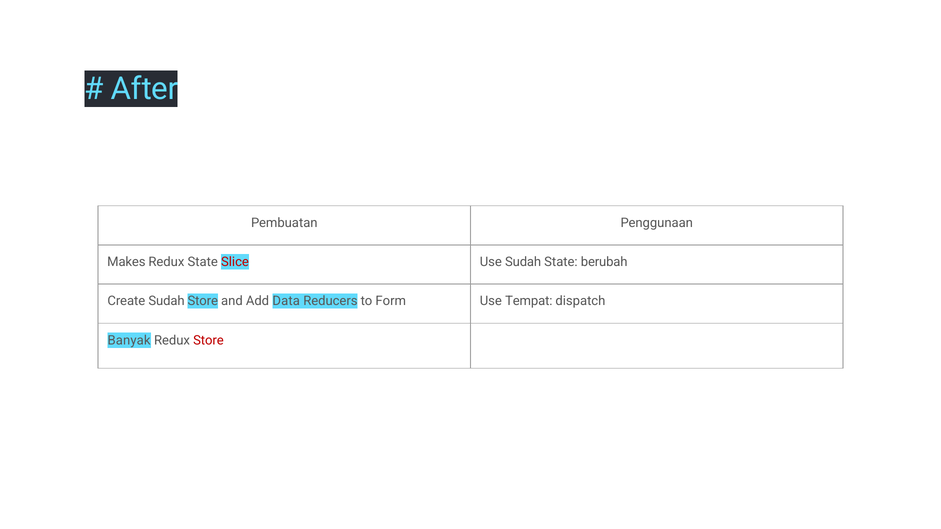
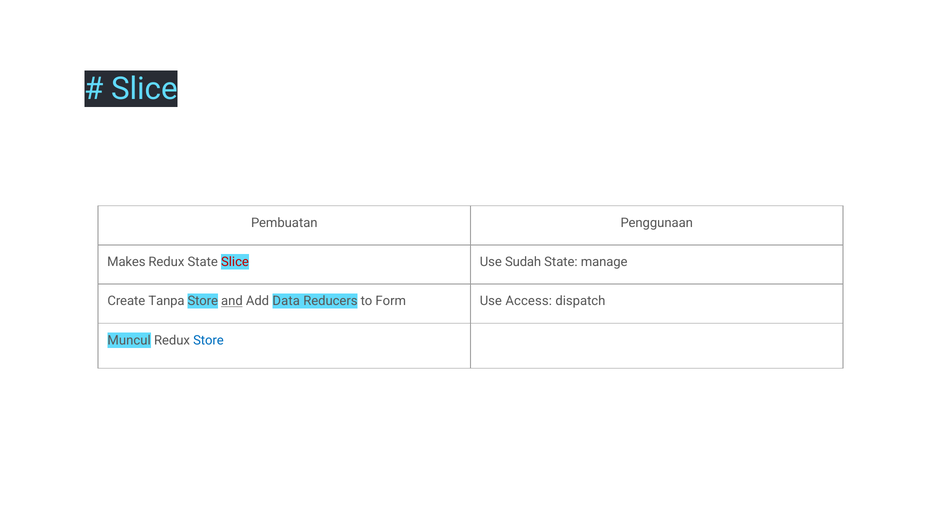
After at (145, 89): After -> Slice
berubah: berubah -> manage
Create Sudah: Sudah -> Tanpa
and underline: none -> present
Tempat: Tempat -> Access
Banyak: Banyak -> Muncul
Store at (208, 341) colour: red -> blue
